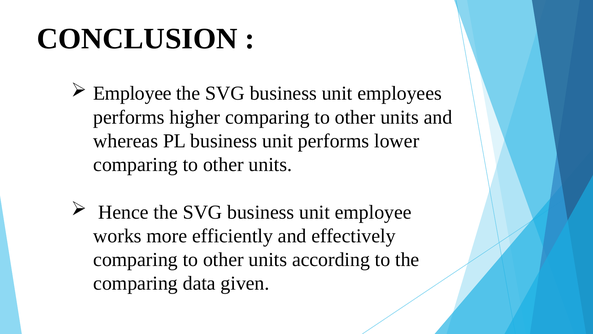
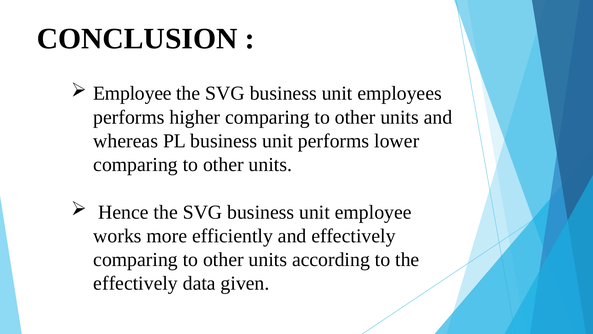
comparing at (136, 283): comparing -> effectively
